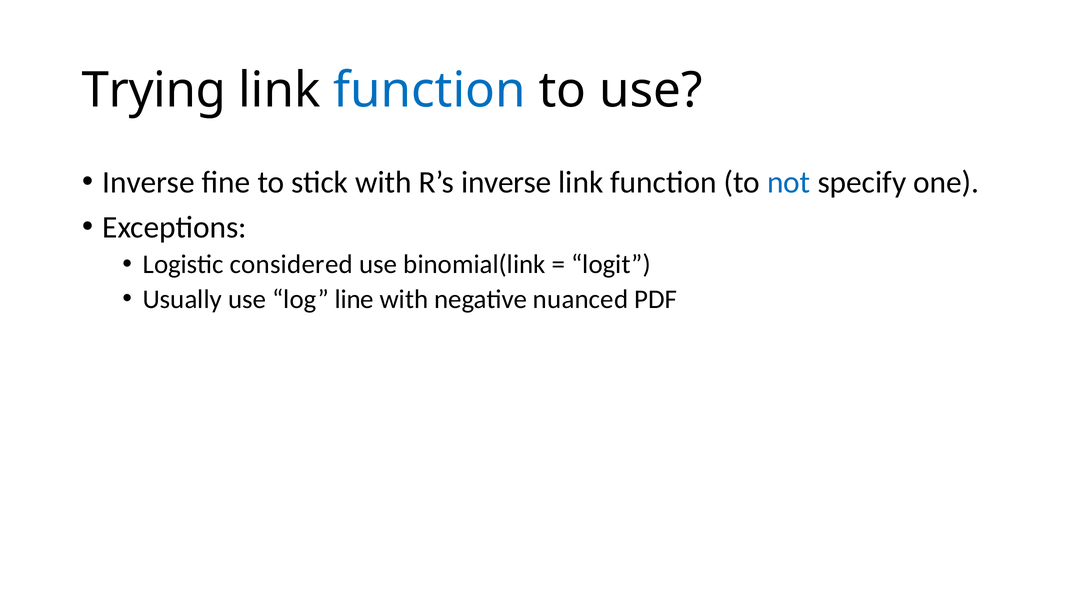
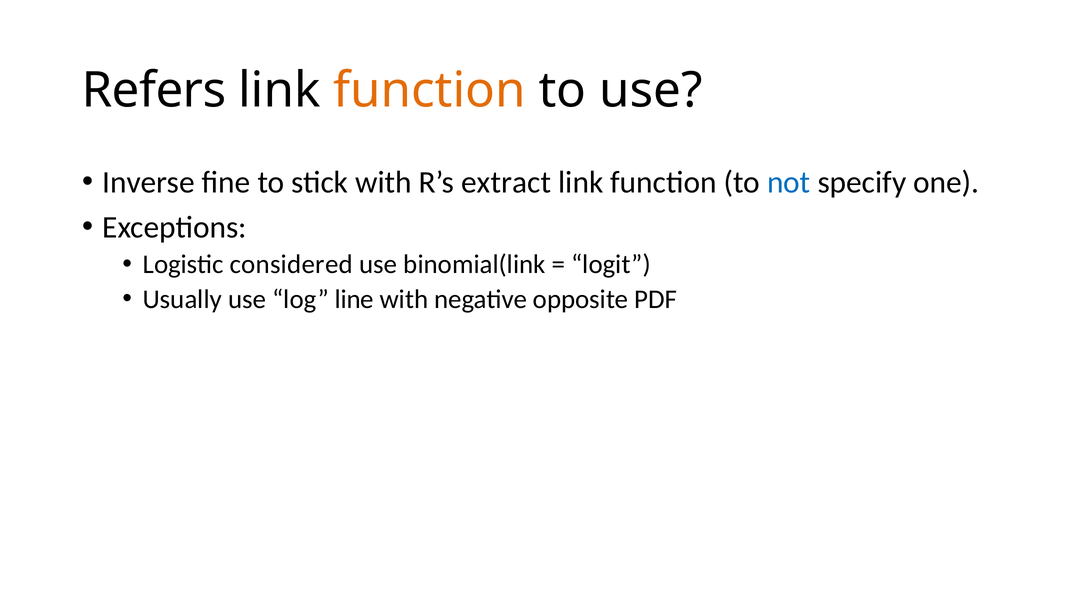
Trying: Trying -> Refers
function at (430, 90) colour: blue -> orange
R’s inverse: inverse -> extract
nuanced: nuanced -> opposite
